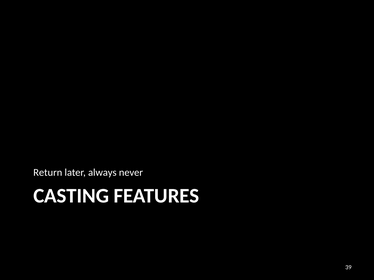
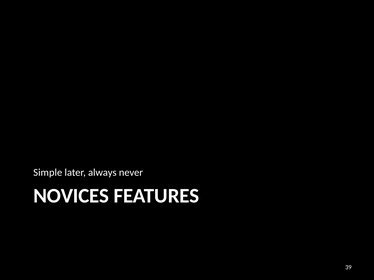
Return: Return -> Simple
CASTING: CASTING -> NOVICES
